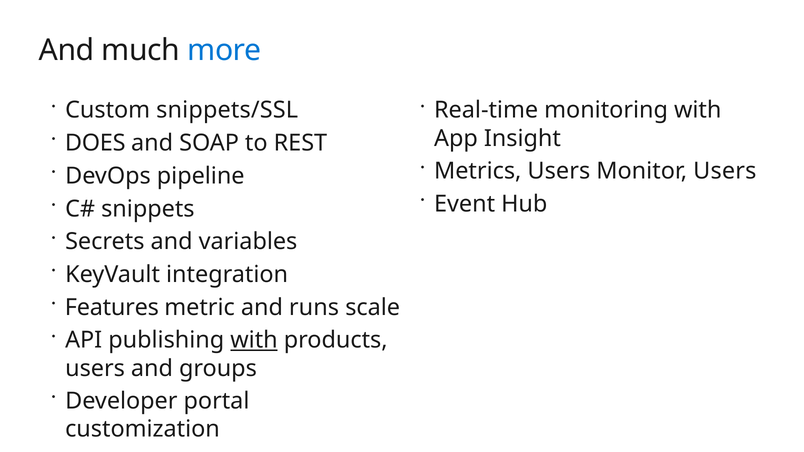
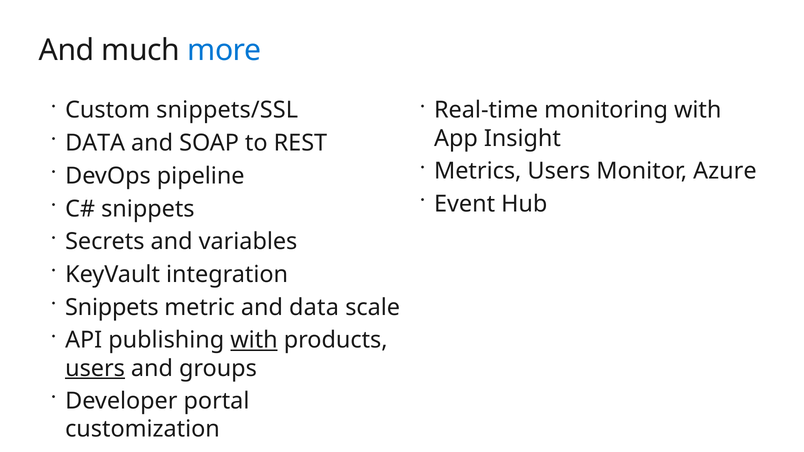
DOES at (95, 143): DOES -> DATA
Monitor Users: Users -> Azure
Features at (112, 307): Features -> Snippets
and runs: runs -> data
users at (95, 368) underline: none -> present
